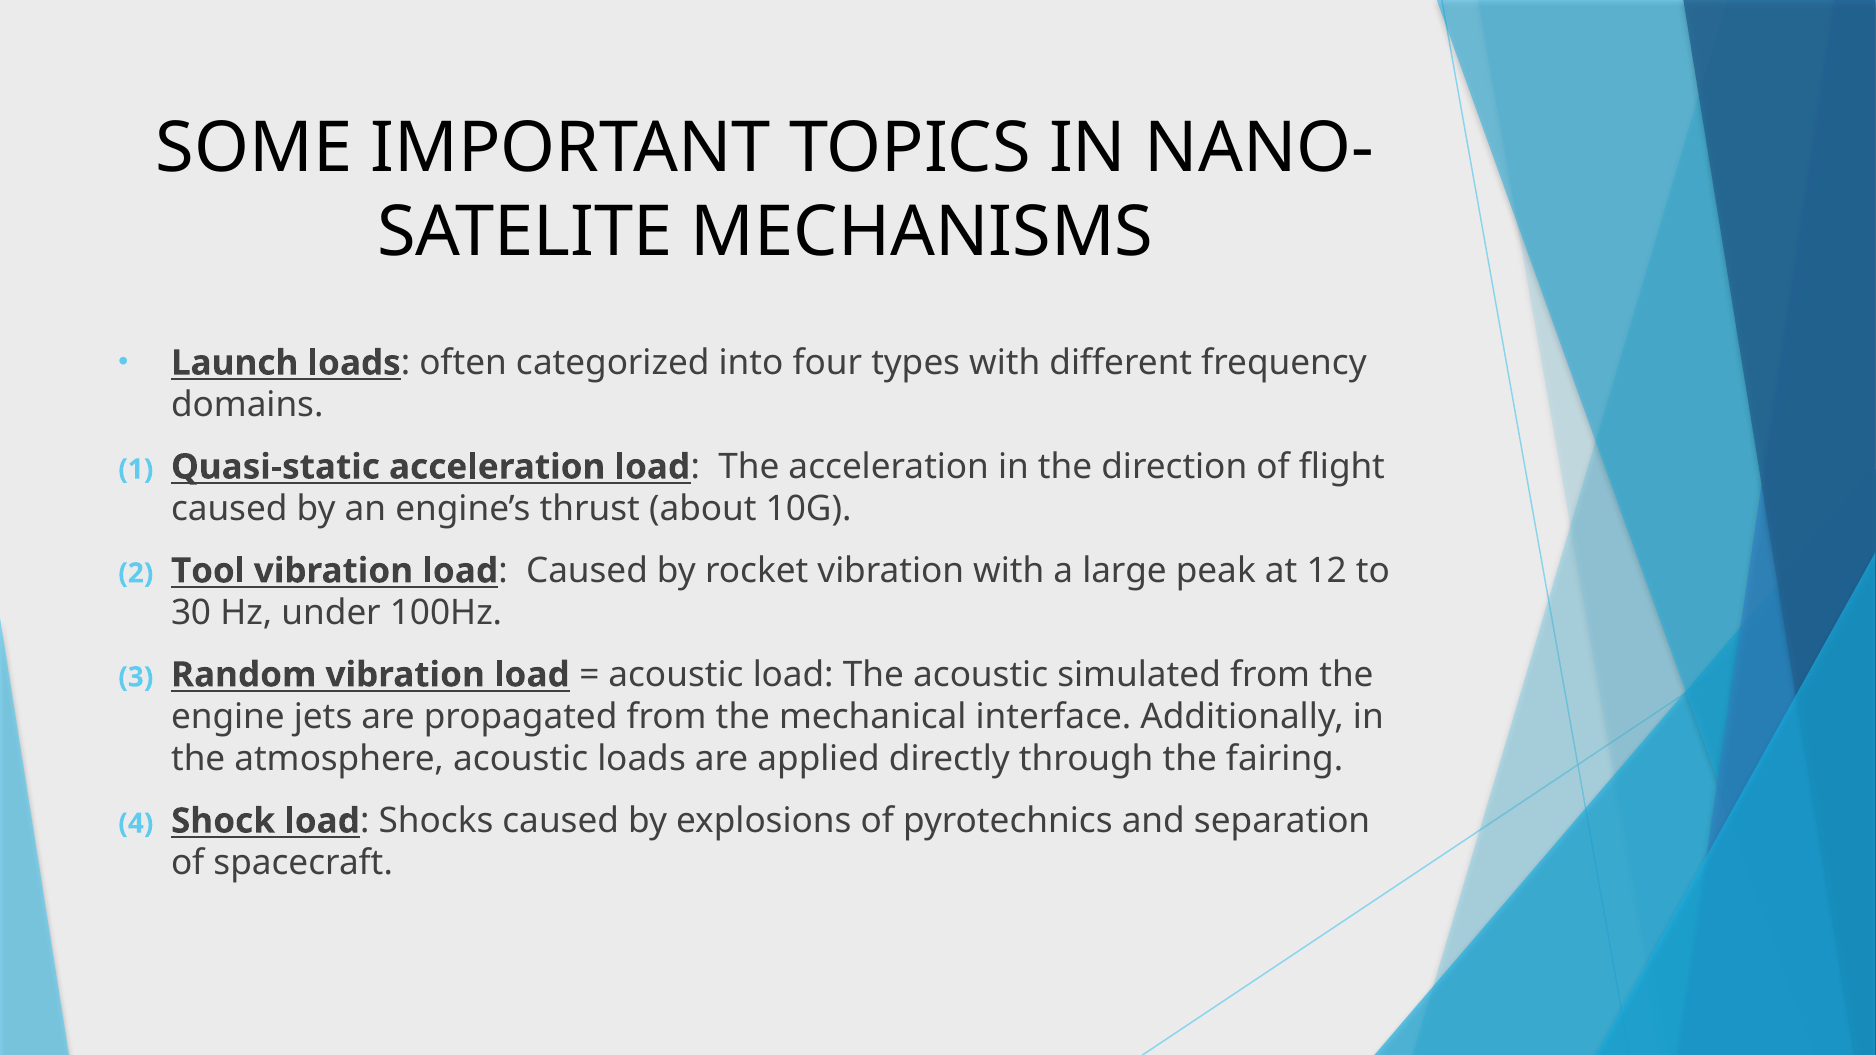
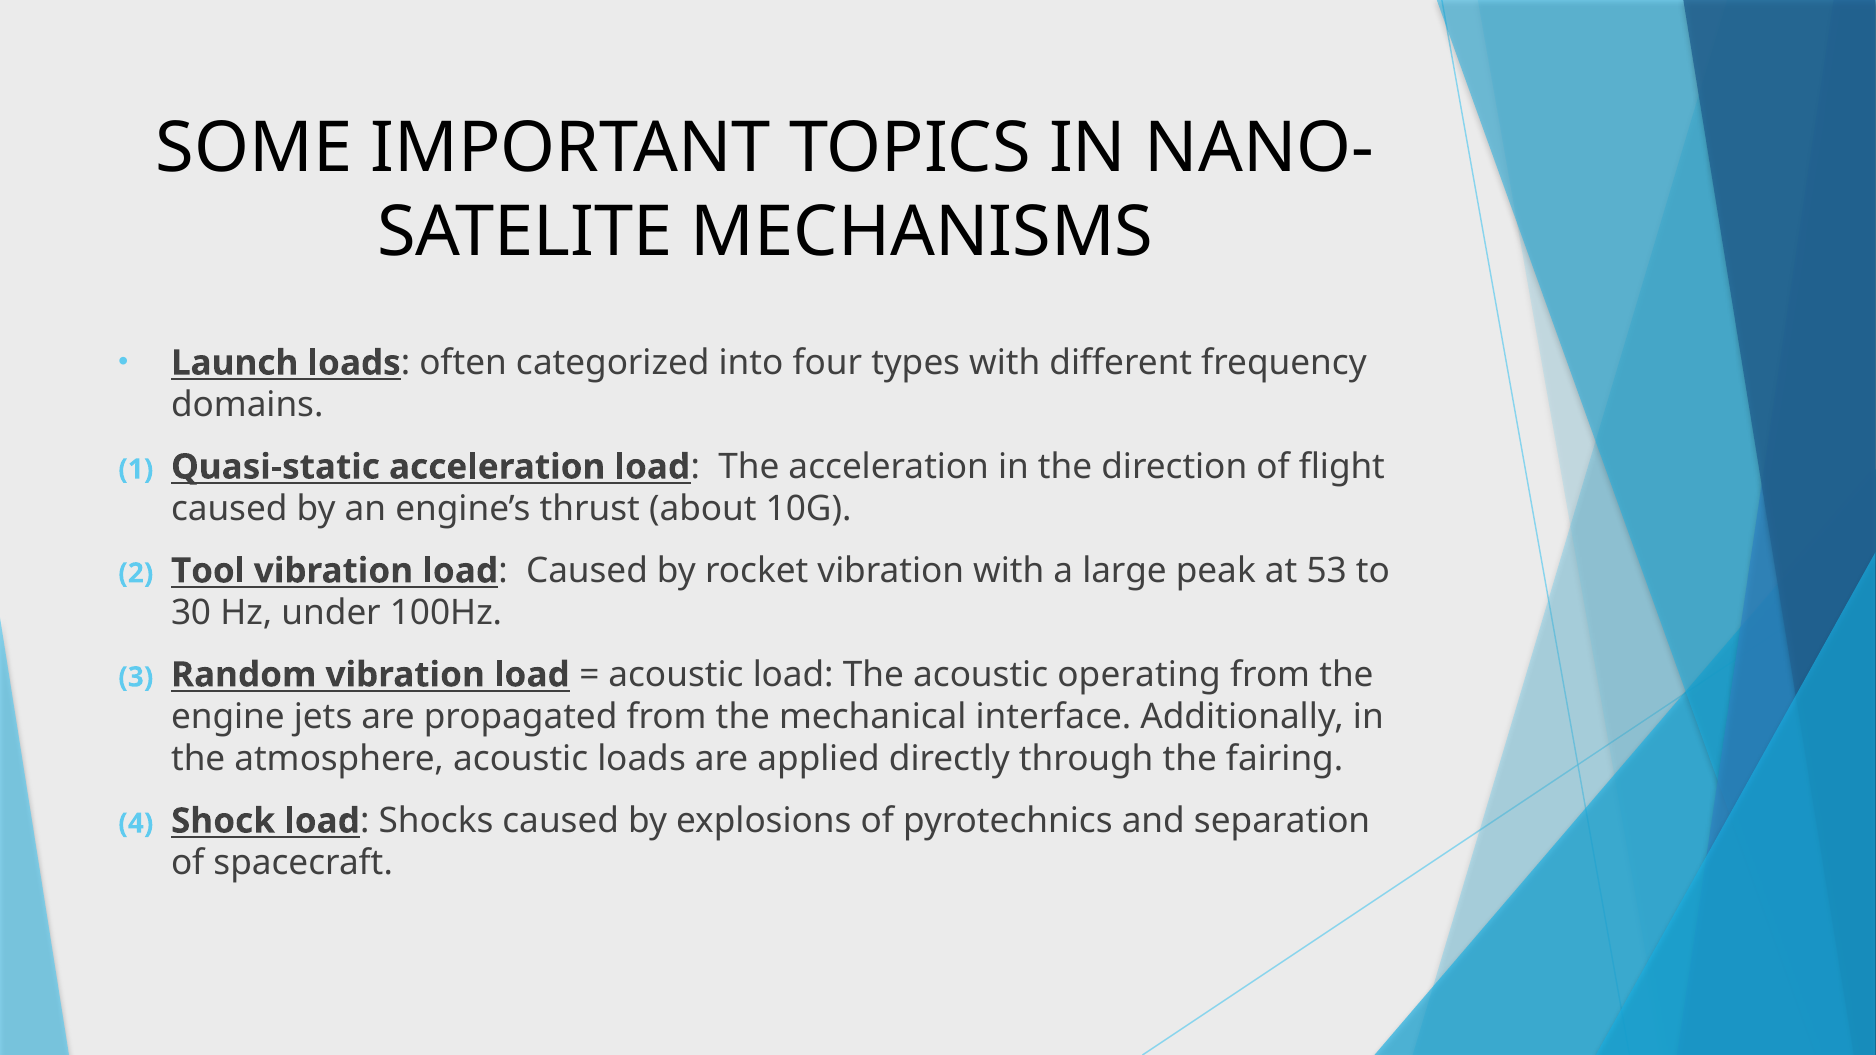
12: 12 -> 53
simulated: simulated -> operating
